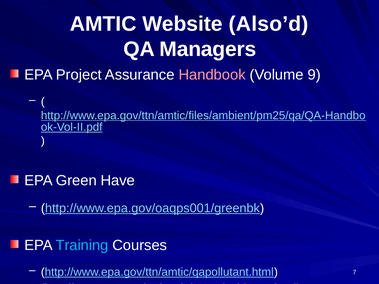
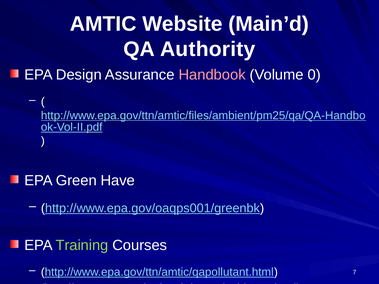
Also’d: Also’d -> Main’d
Managers: Managers -> Authority
Project: Project -> Design
9: 9 -> 0
Training colour: light blue -> light green
